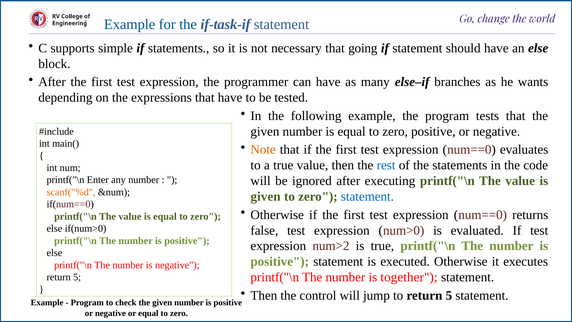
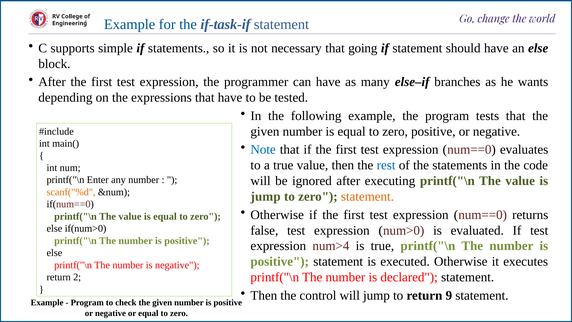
Note colour: orange -> blue
given at (266, 196): given -> jump
statement at (367, 196) colour: blue -> orange
num>2: num>2 -> num>4
together: together -> declared
5 at (77, 277): 5 -> 2
to return 5: 5 -> 9
